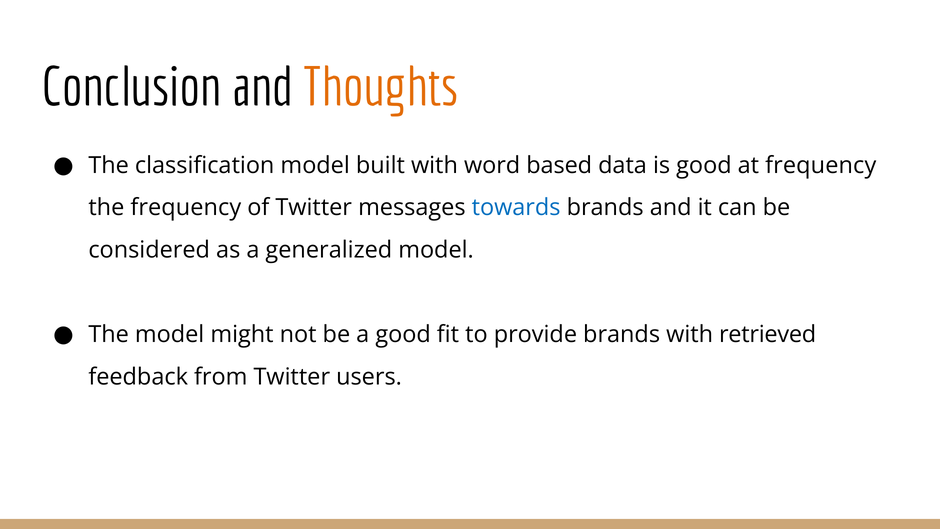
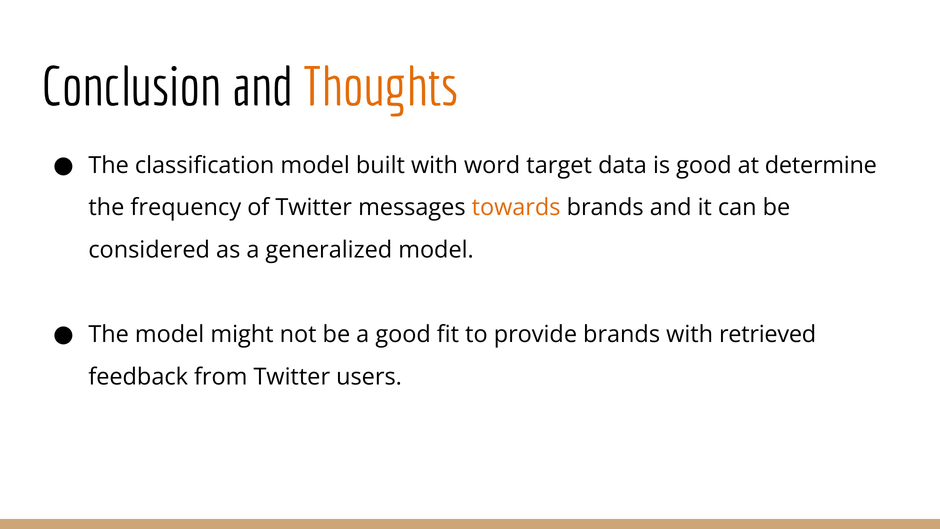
based: based -> target
at frequency: frequency -> determine
towards colour: blue -> orange
